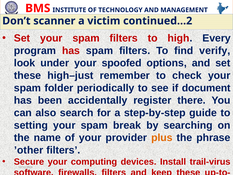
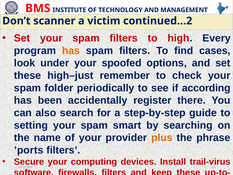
has at (71, 51) colour: red -> orange
verify: verify -> cases
document: document -> according
break: break -> smart
’other: ’other -> ’ports
